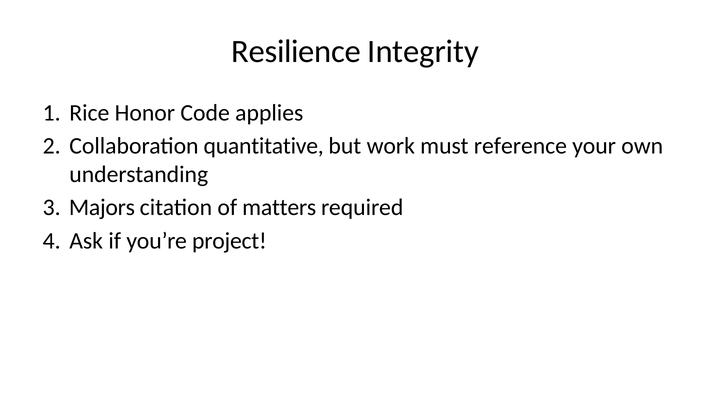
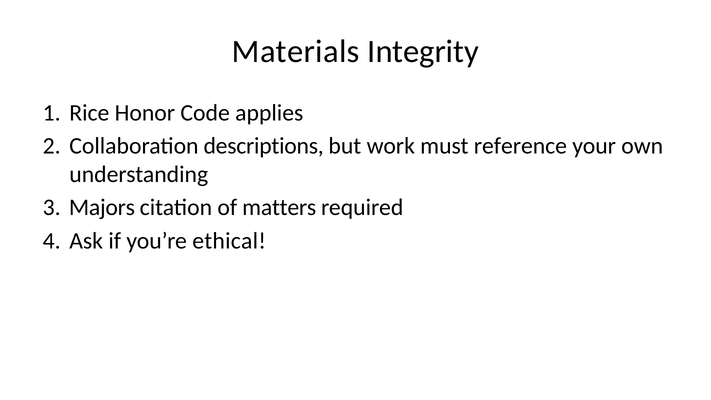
Resilience: Resilience -> Materials
quantitative: quantitative -> descriptions
project: project -> ethical
